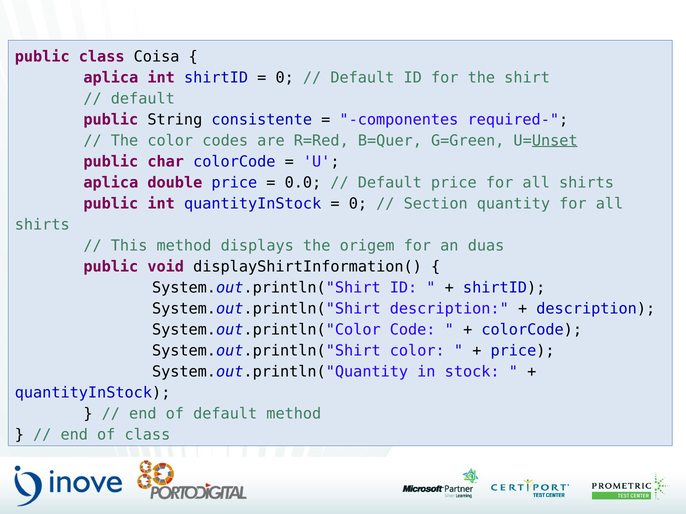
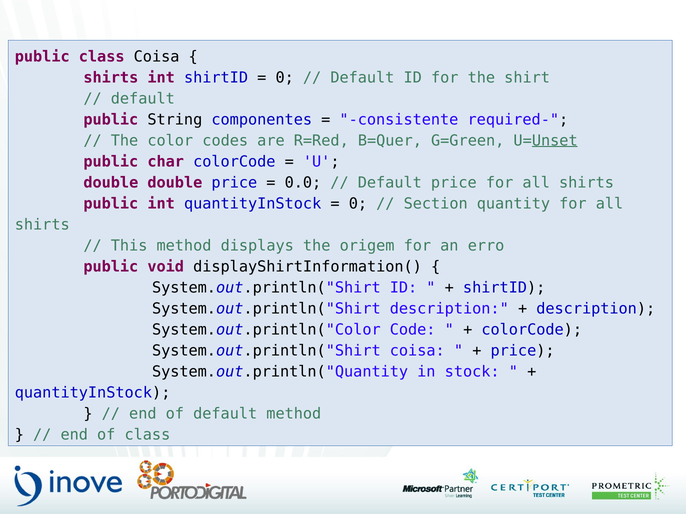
aplica at (111, 78): aplica -> shirts
consistente: consistente -> componentes
componentes: componentes -> consistente
aplica at (111, 183): aplica -> double
duas: duas -> erro
System.out.println("Shirt color: color -> coisa
